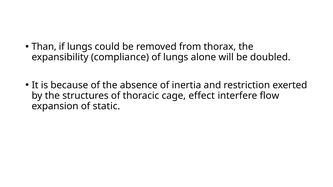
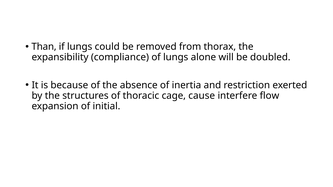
effect: effect -> cause
static: static -> initial
